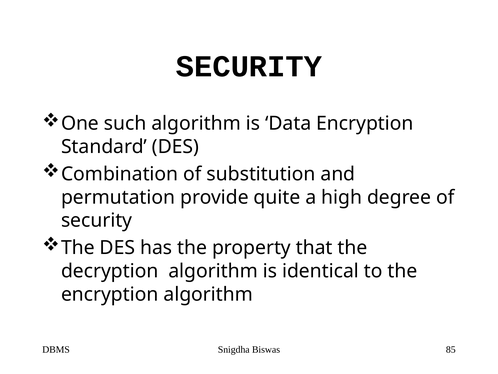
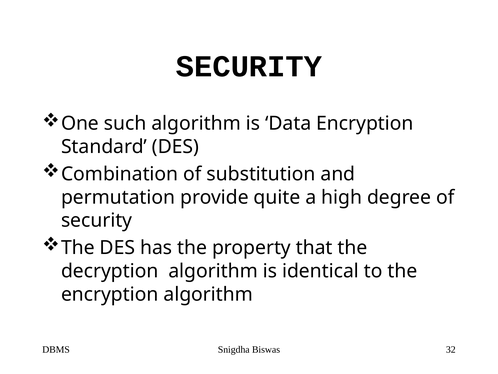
85: 85 -> 32
